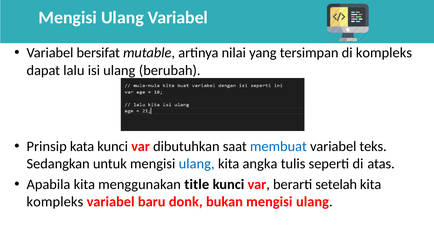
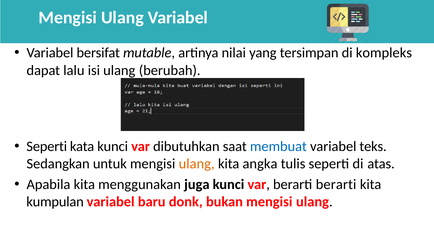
Prinsip at (47, 147): Prinsip -> Seperti
ulang at (197, 164) colour: blue -> orange
title: title -> juga
berarti setelah: setelah -> berarti
kompleks at (55, 202): kompleks -> kumpulan
